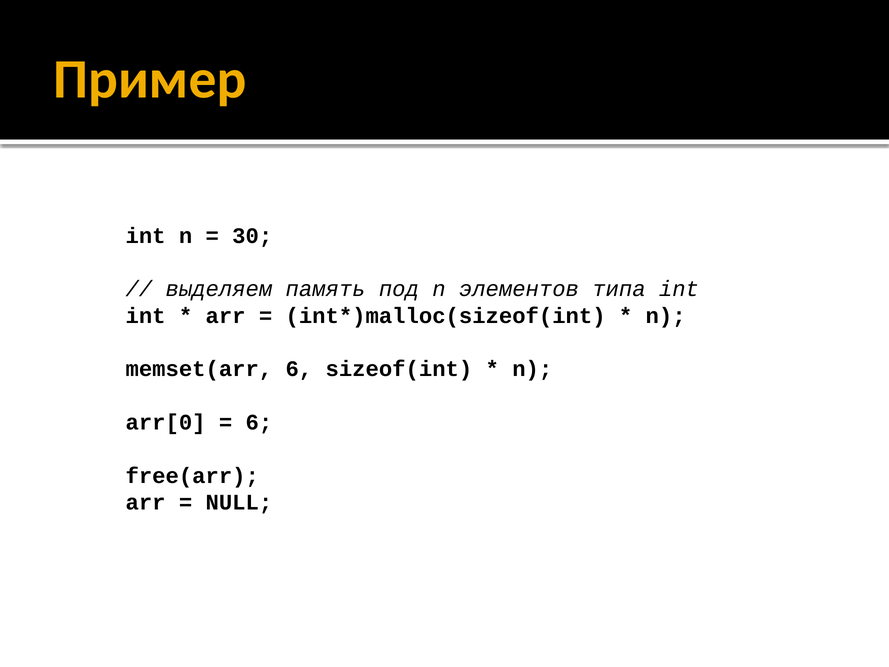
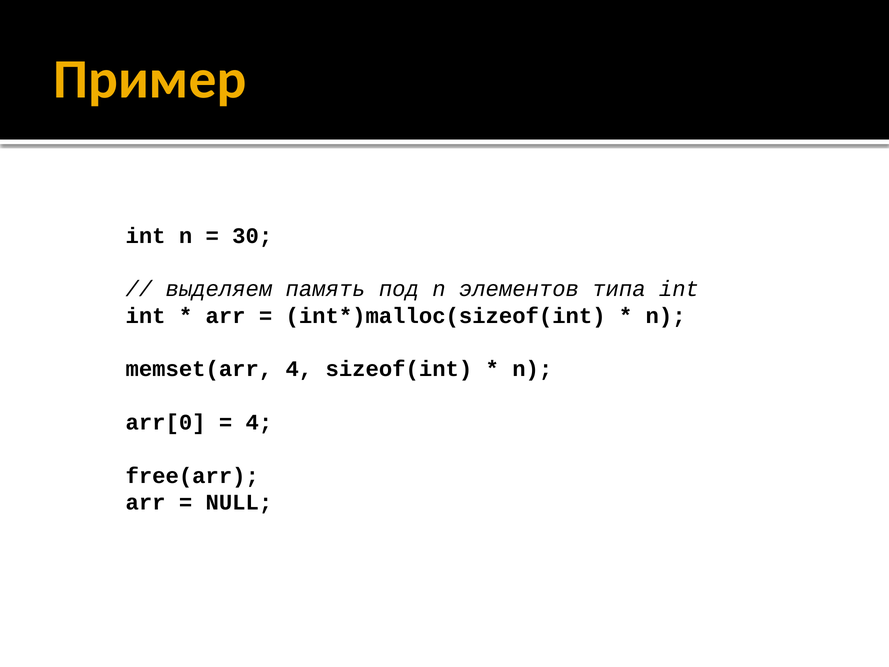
memset(arr 6: 6 -> 4
6 at (259, 422): 6 -> 4
